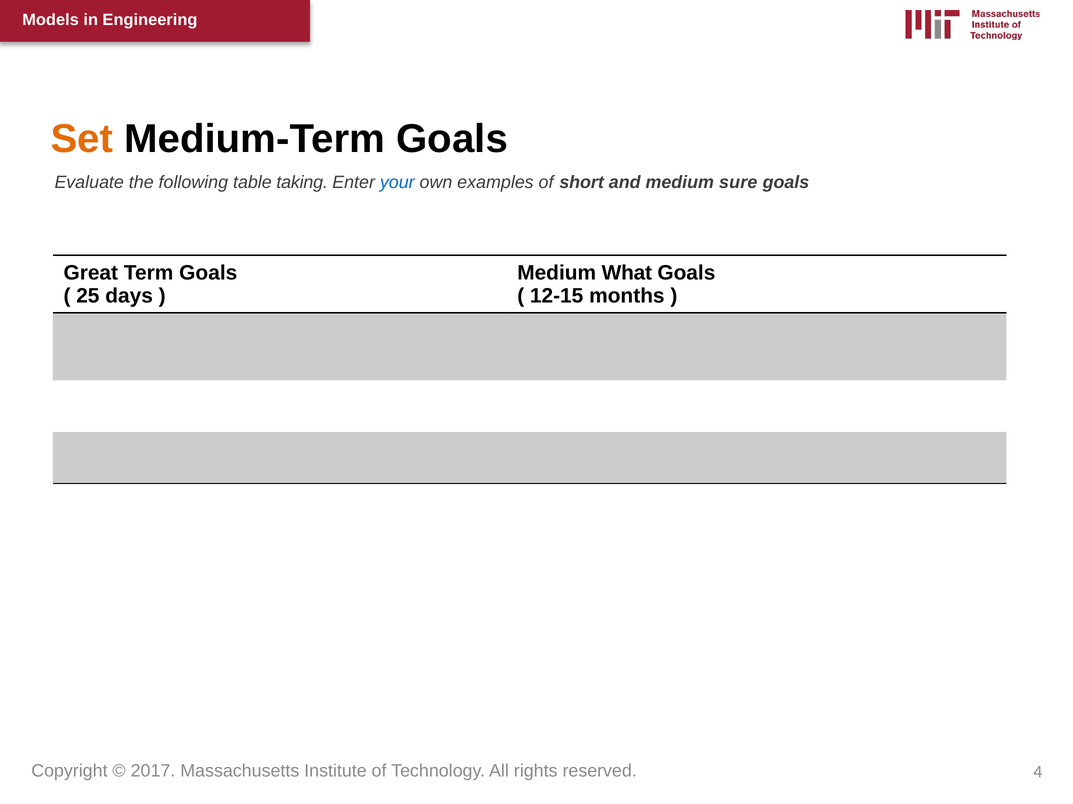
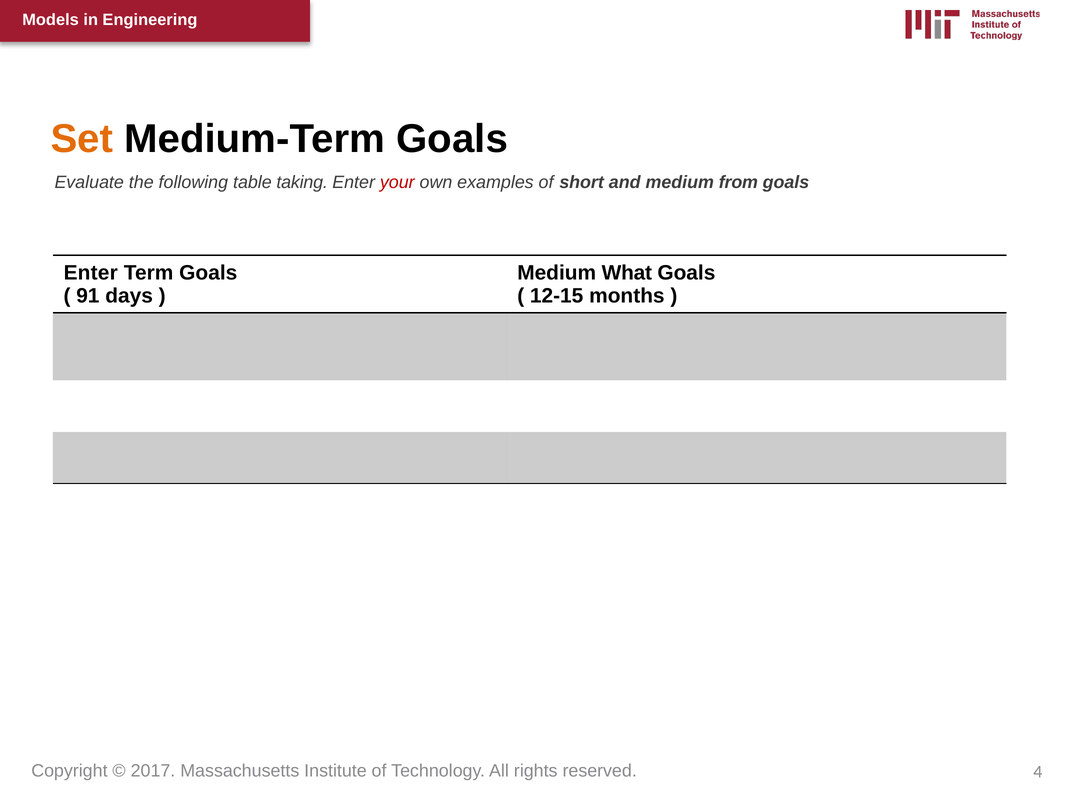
your colour: blue -> red
sure: sure -> from
Great at (91, 273): Great -> Enter
25: 25 -> 91
